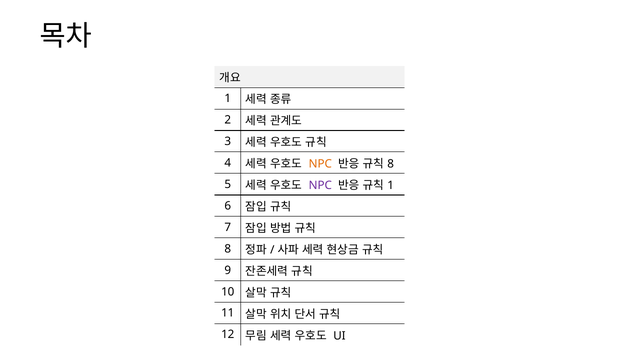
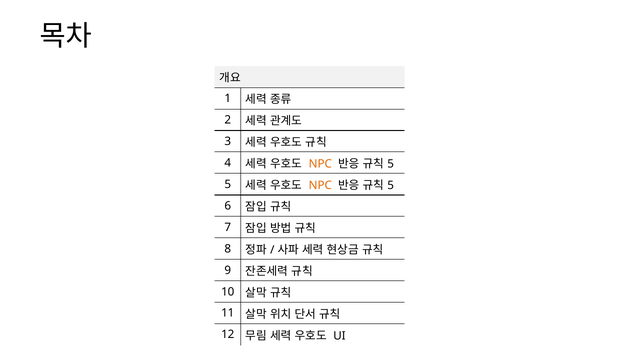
8 at (391, 164): 8 -> 5
NPC at (320, 186) colour: purple -> orange
1 at (391, 186): 1 -> 5
